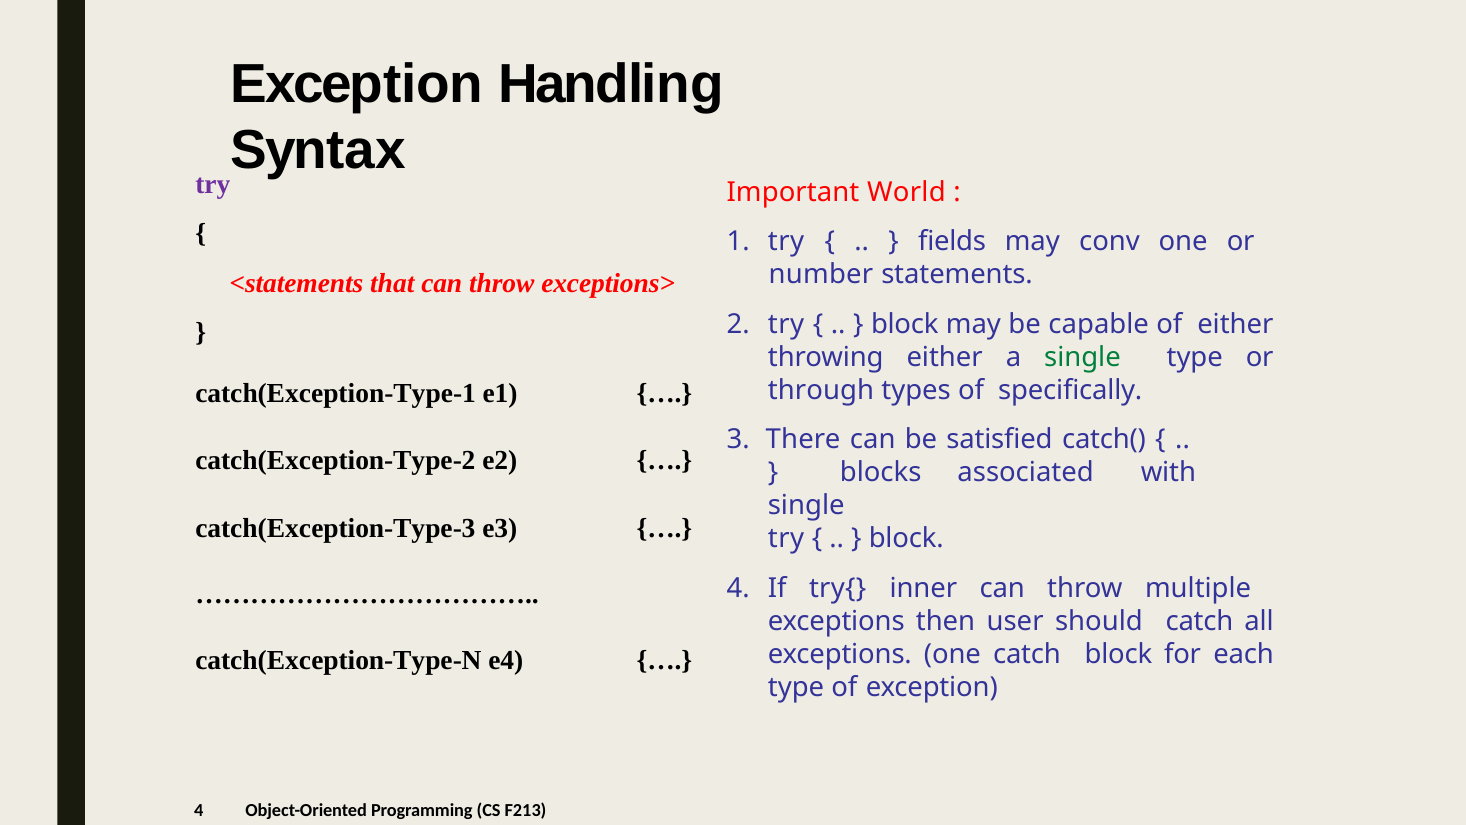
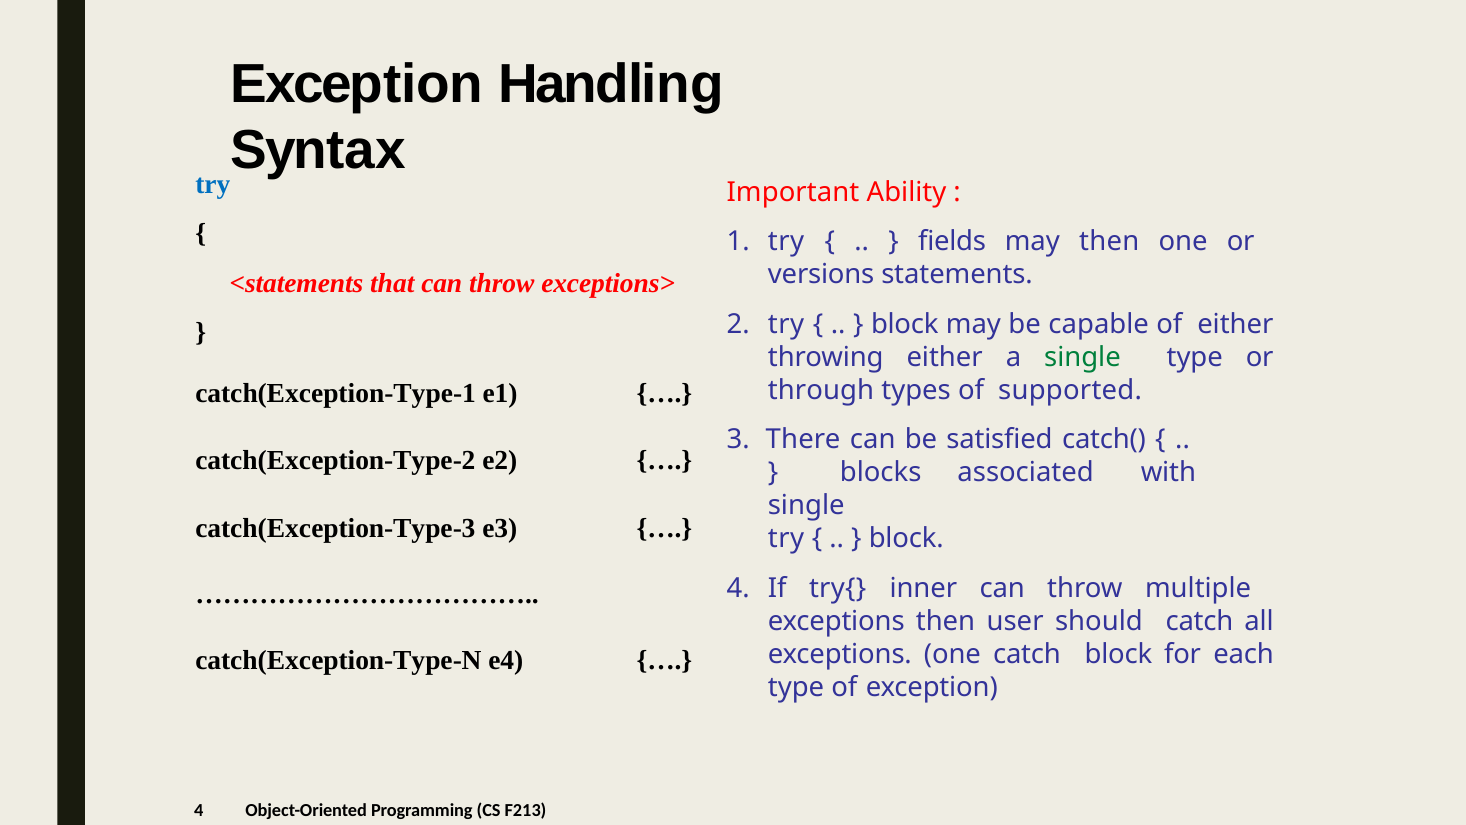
try at (213, 184) colour: purple -> blue
World: World -> Ability
may conv: conv -> then
number: number -> versions
specifically: specifically -> supported
